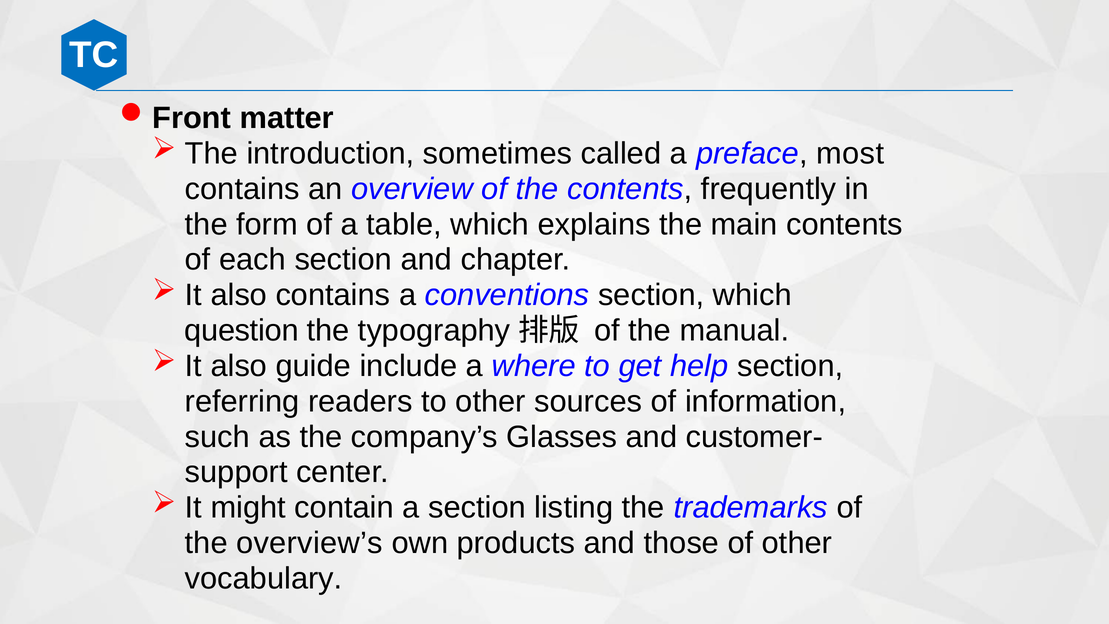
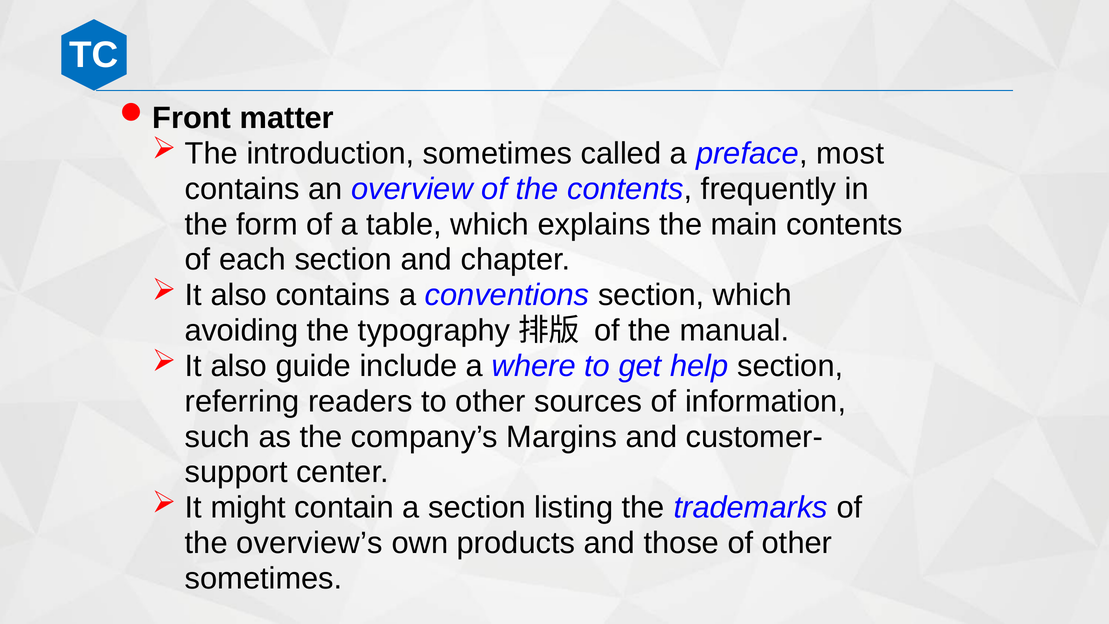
question: question -> avoiding
Glasses: Glasses -> Margins
vocabulary at (264, 578): vocabulary -> sometimes
